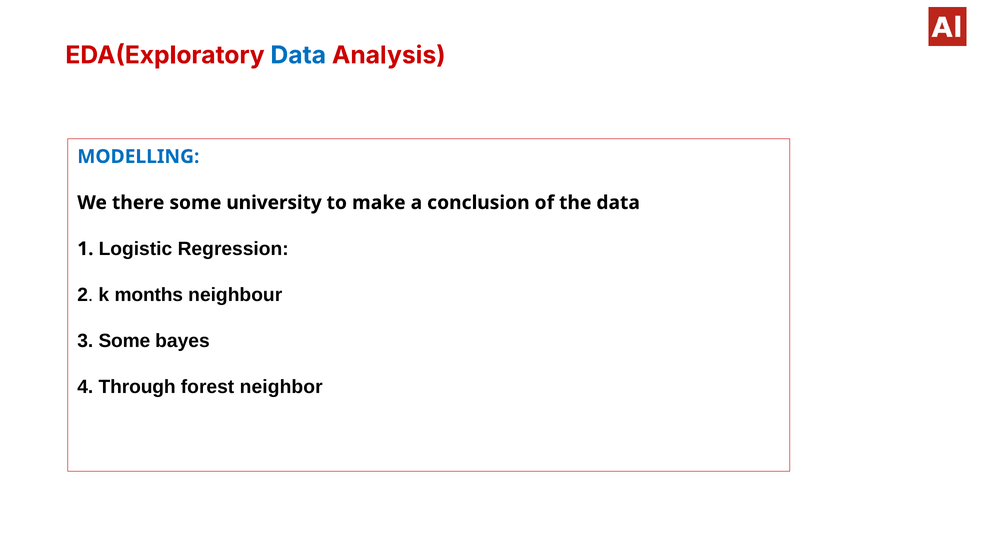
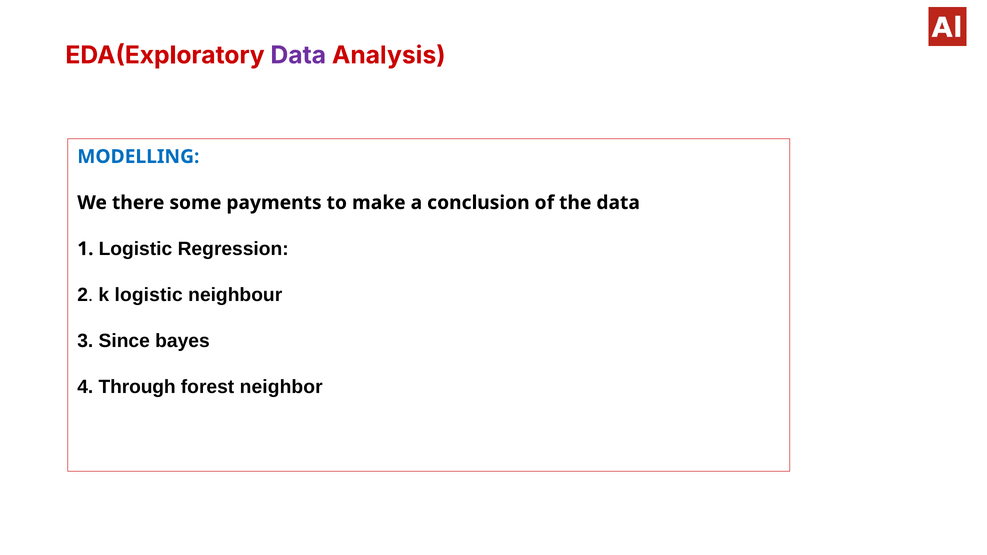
Data at (298, 55) colour: blue -> purple
university: university -> payments
k months: months -> logistic
3 Some: Some -> Since
